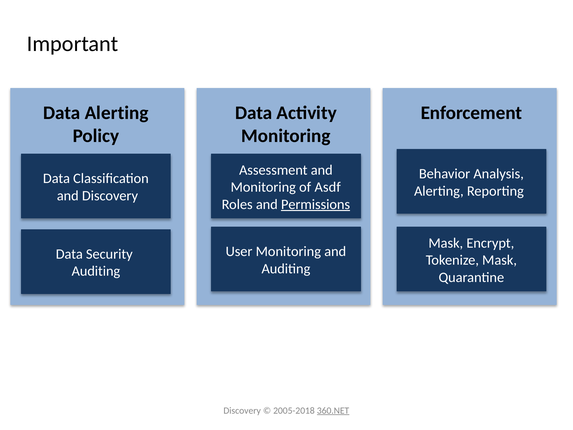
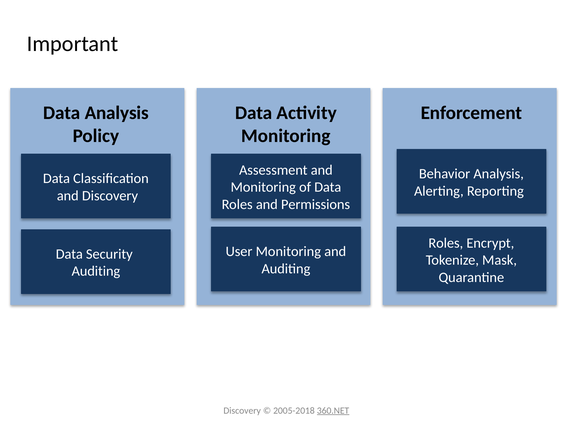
Data Alerting: Alerting -> Analysis
of Asdf: Asdf -> Data
Permissions underline: present -> none
Mask at (446, 243): Mask -> Roles
